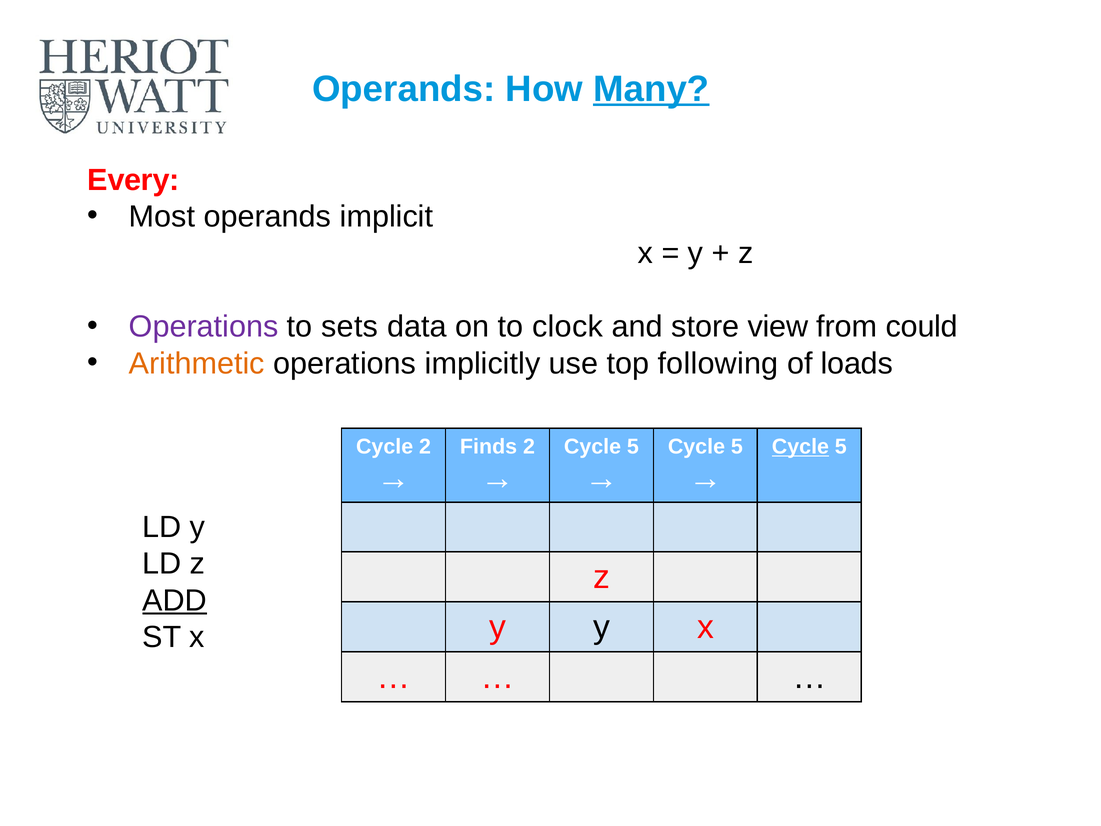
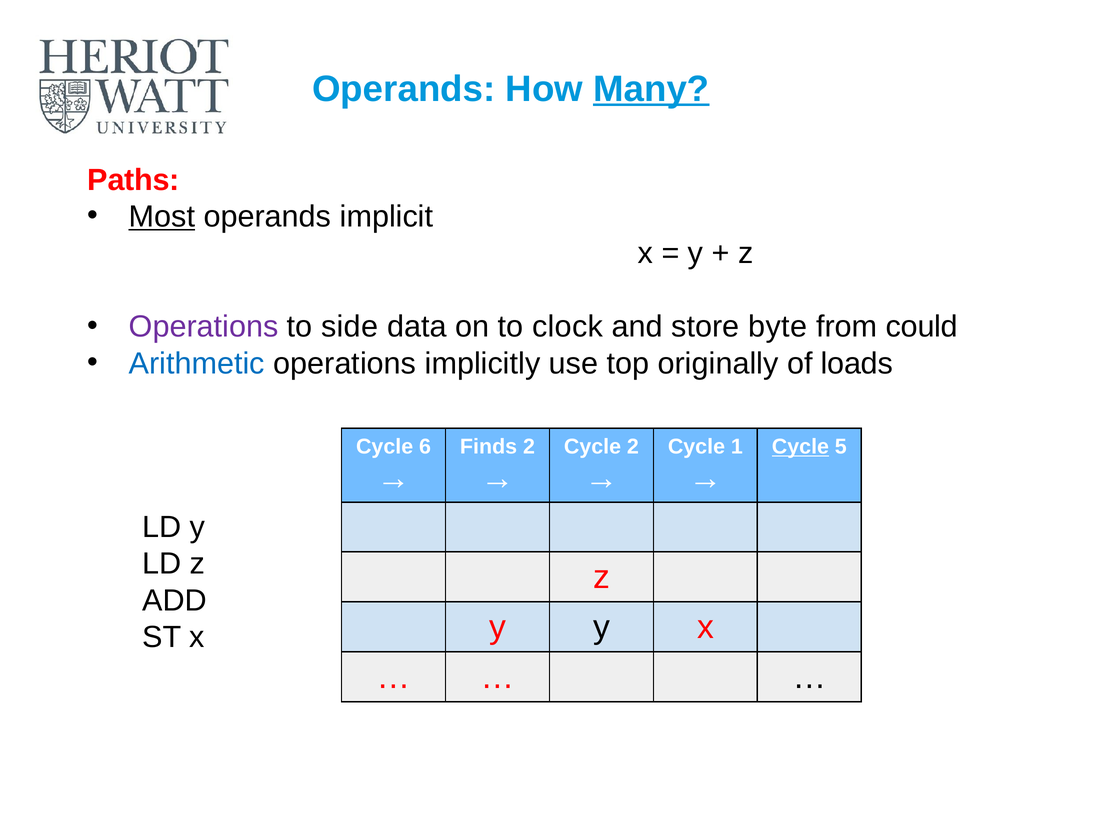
Every: Every -> Paths
Most underline: none -> present
sets: sets -> side
view: view -> byte
Arithmetic colour: orange -> blue
following: following -> originally
Cycle 2: 2 -> 6
5 at (633, 447): 5 -> 2
5 at (737, 447): 5 -> 1
ADD underline: present -> none
